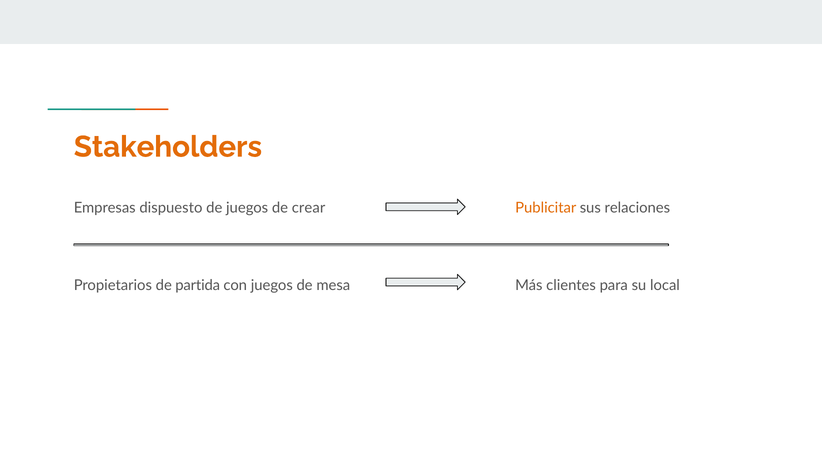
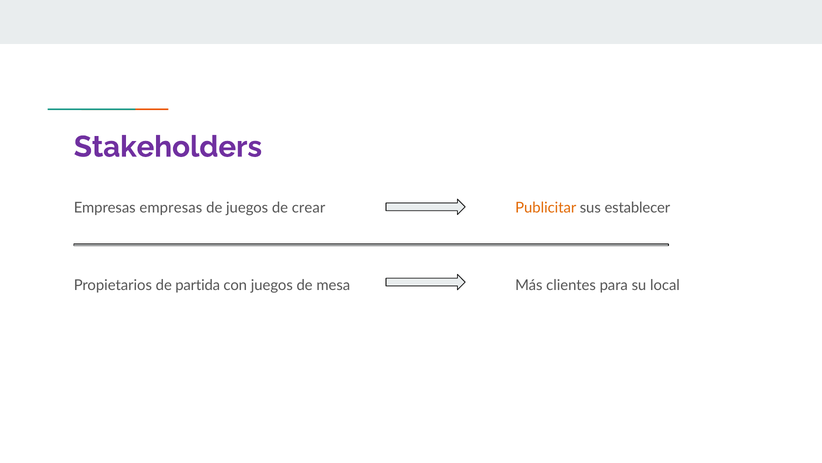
Stakeholders colour: orange -> purple
Empresas dispuesto: dispuesto -> empresas
relaciones: relaciones -> establecer
